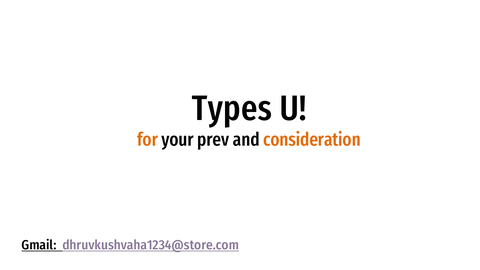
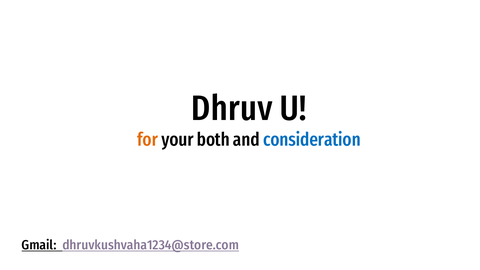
Types: Types -> Dhruv
prev: prev -> both
consideration colour: orange -> blue
